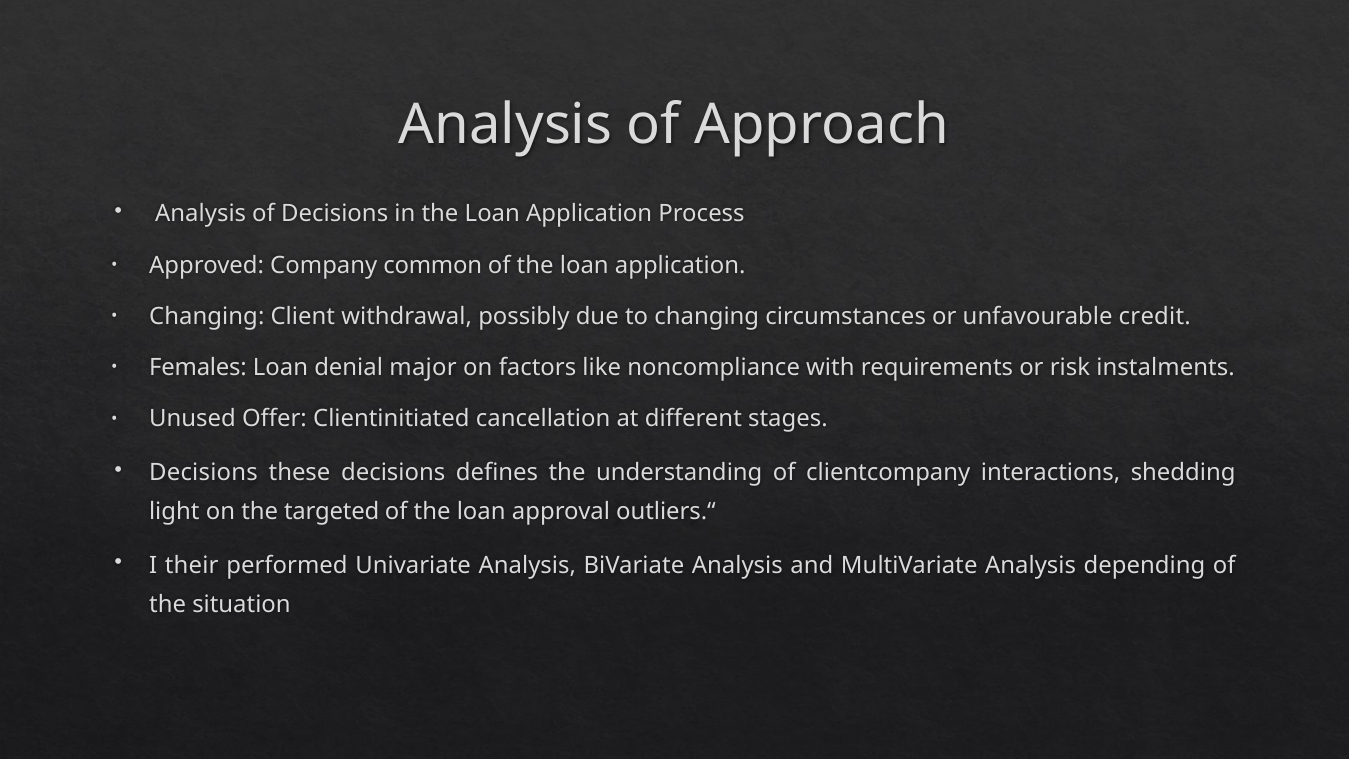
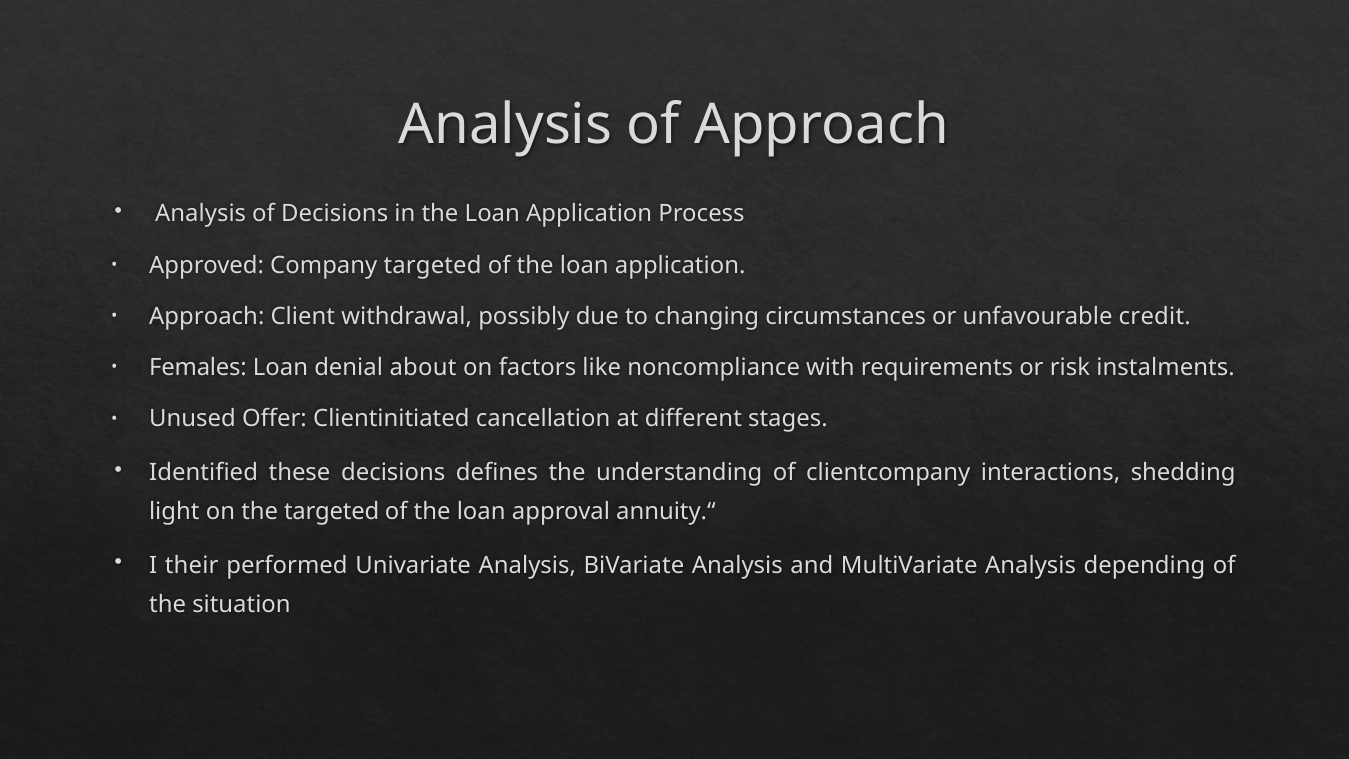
Company common: common -> targeted
Changing at (207, 316): Changing -> Approach
major: major -> about
Decisions at (203, 473): Decisions -> Identified
outliers.“: outliers.“ -> annuity.“
